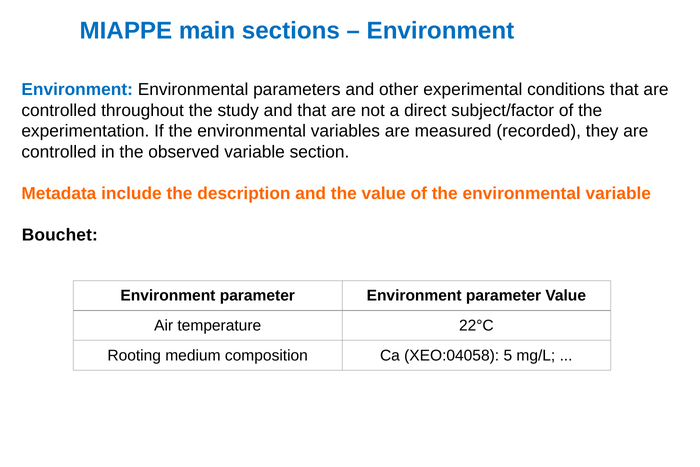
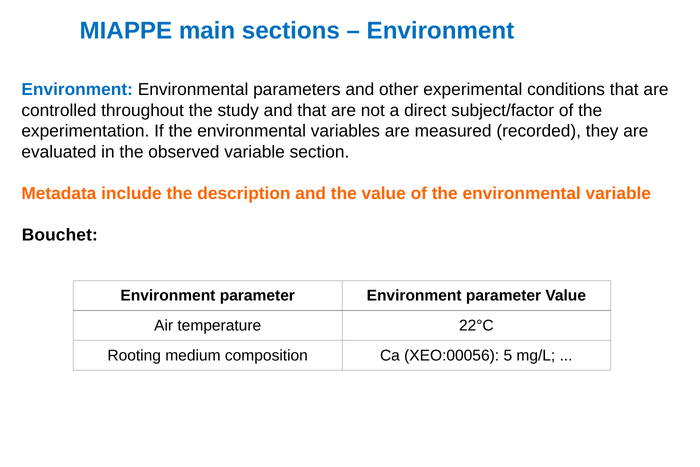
controlled at (59, 152): controlled -> evaluated
XEO:04058: XEO:04058 -> XEO:00056
